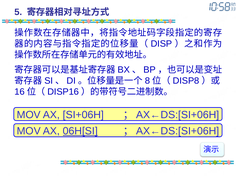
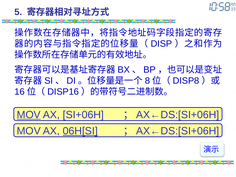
MOV at (29, 115) underline: none -> present
